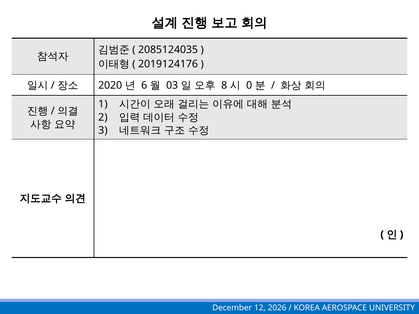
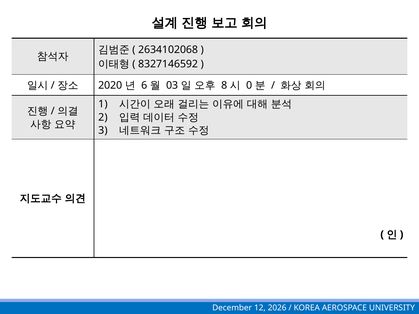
2085124035: 2085124035 -> 2634102068
2019124176: 2019124176 -> 8327146592
